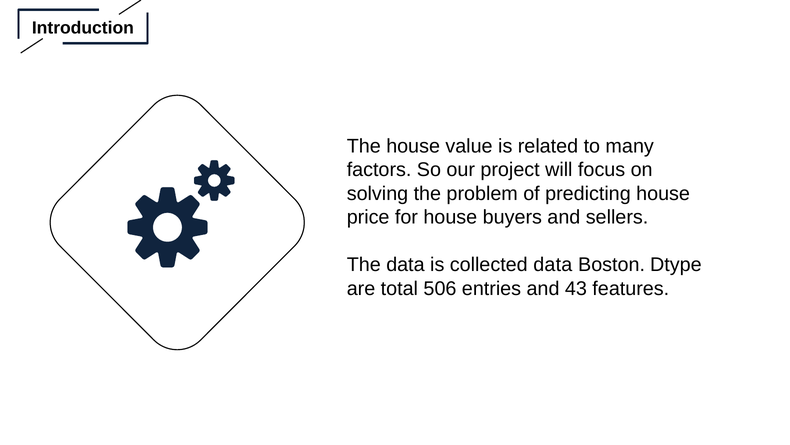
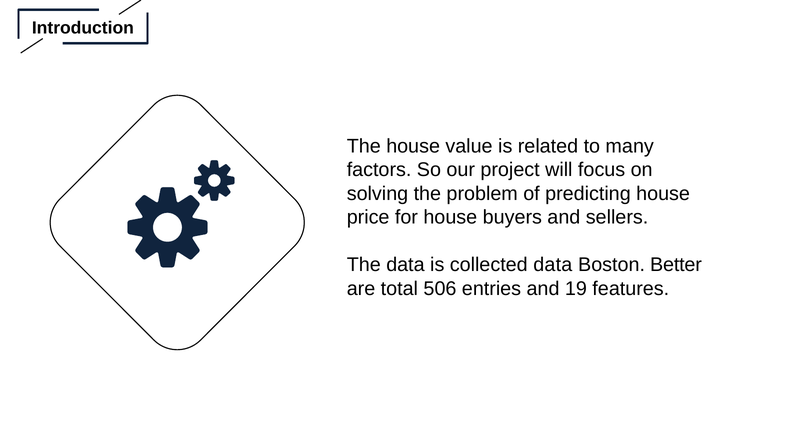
Dtype: Dtype -> Better
43: 43 -> 19
